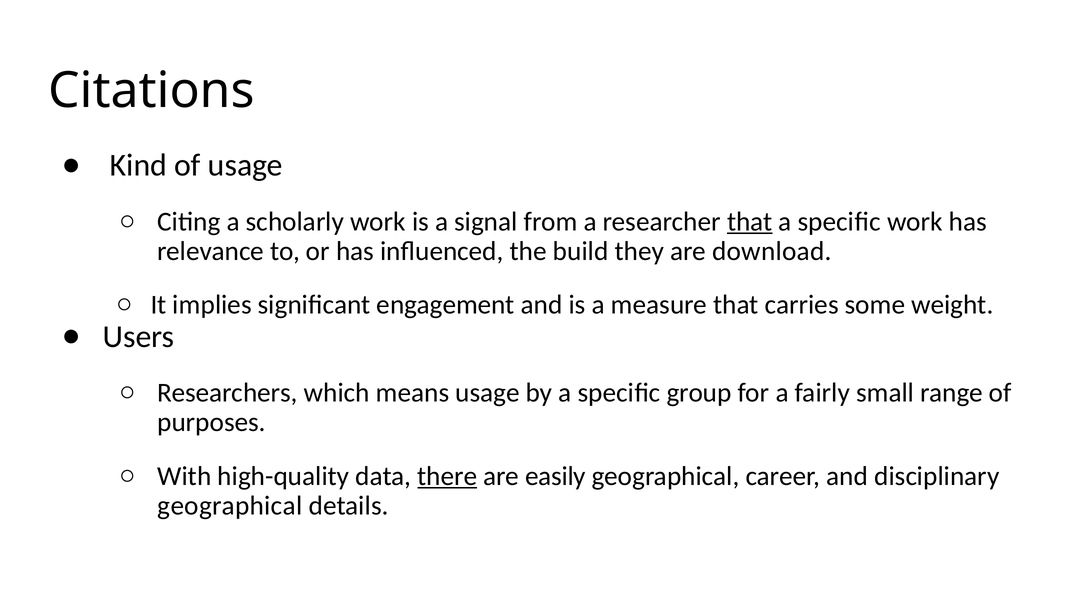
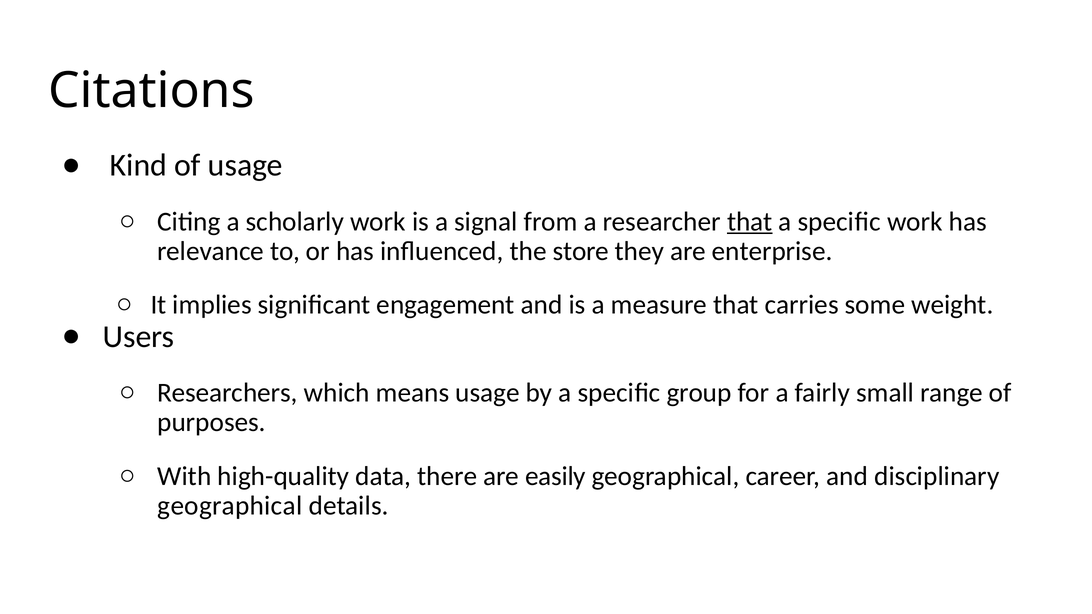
build: build -> store
download: download -> enterprise
there underline: present -> none
